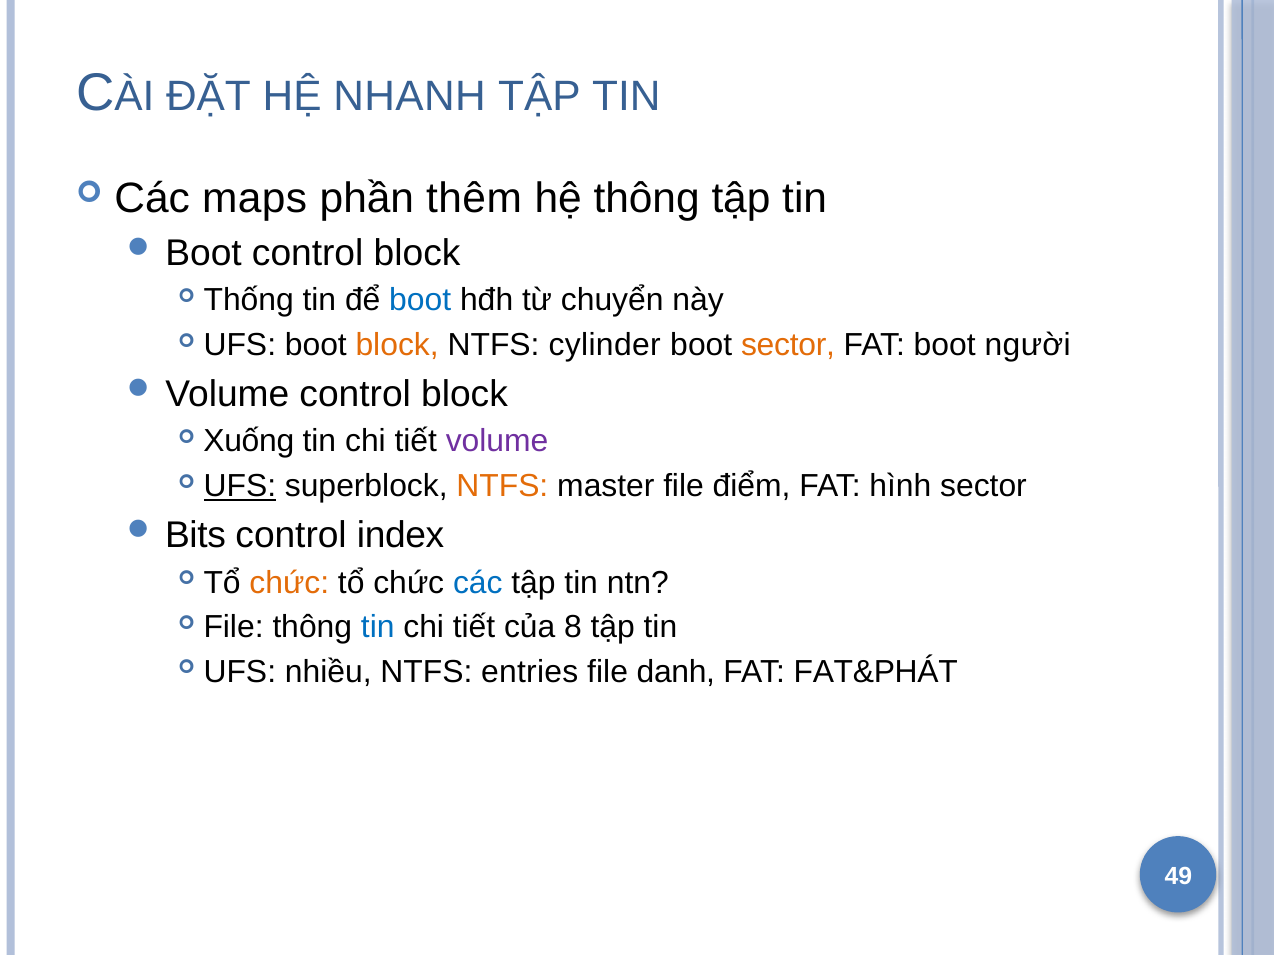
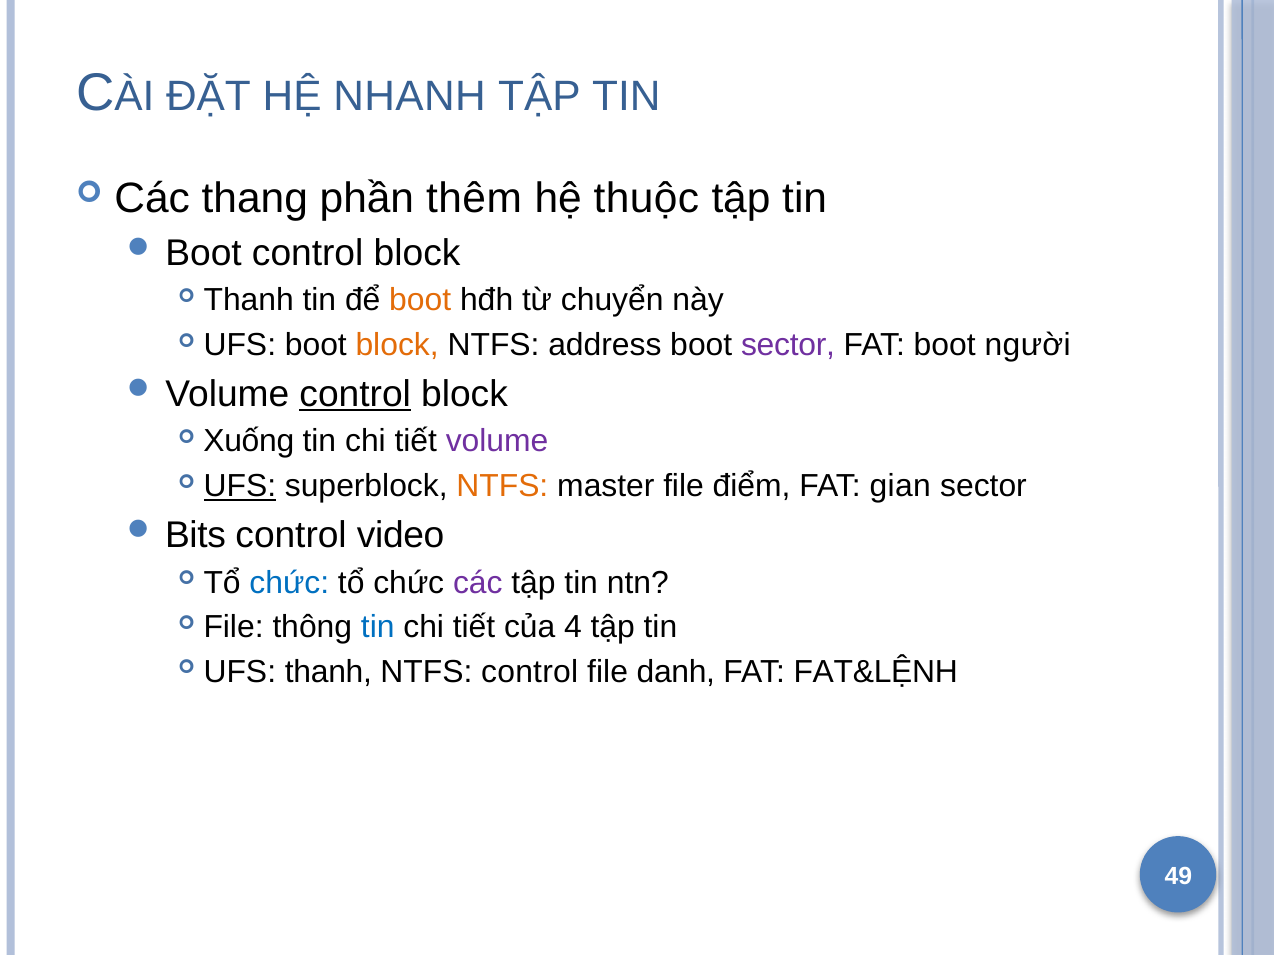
maps: maps -> thang
hệ thông: thông -> thuộc
Thống at (249, 300): Thống -> Thanh
boot at (420, 300) colour: blue -> orange
cylinder: cylinder -> address
sector at (788, 345) colour: orange -> purple
control at (355, 394) underline: none -> present
hình: hình -> gian
index: index -> video
chức at (289, 583) colour: orange -> blue
các at (478, 583) colour: blue -> purple
8: 8 -> 4
UFS nhiều: nhiều -> thanh
NTFS entries: entries -> control
FAT&PHÁT: FAT&PHÁT -> FAT&LỆNH
